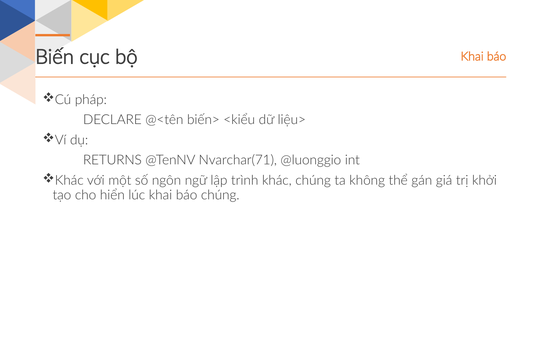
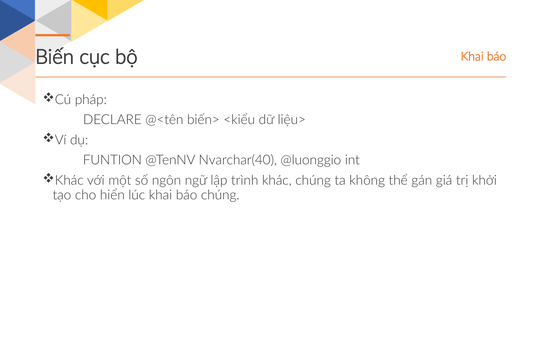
RETURNS: RETURNS -> FUNTION
Nvarchar(71: Nvarchar(71 -> Nvarchar(40
